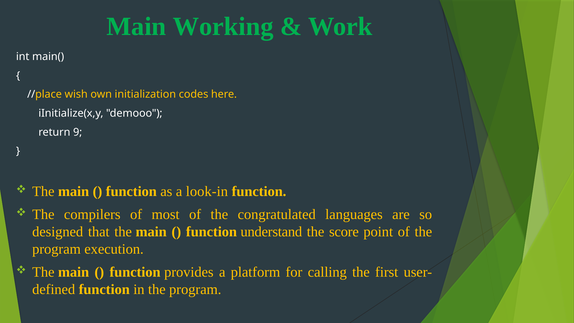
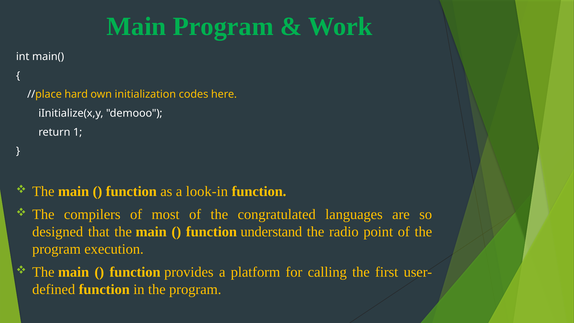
Main Working: Working -> Program
wish: wish -> hard
9: 9 -> 1
score: score -> radio
